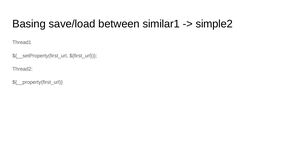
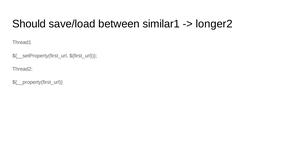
Basing: Basing -> Should
simple2: simple2 -> longer2
